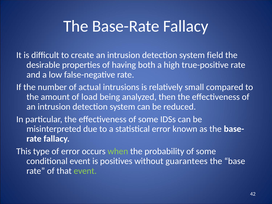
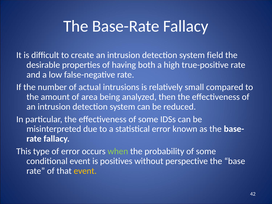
load: load -> area
guarantees: guarantees -> perspective
event at (85, 171) colour: light green -> yellow
